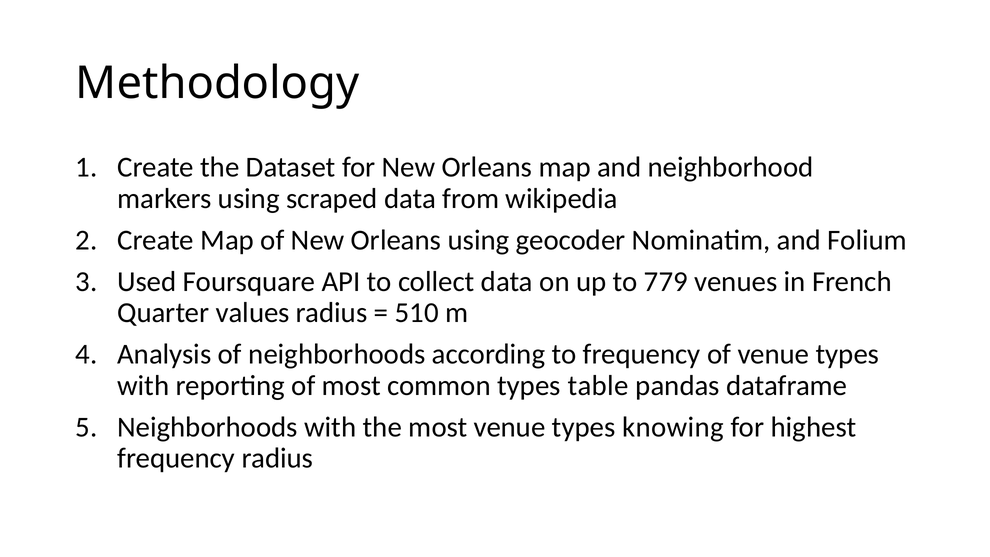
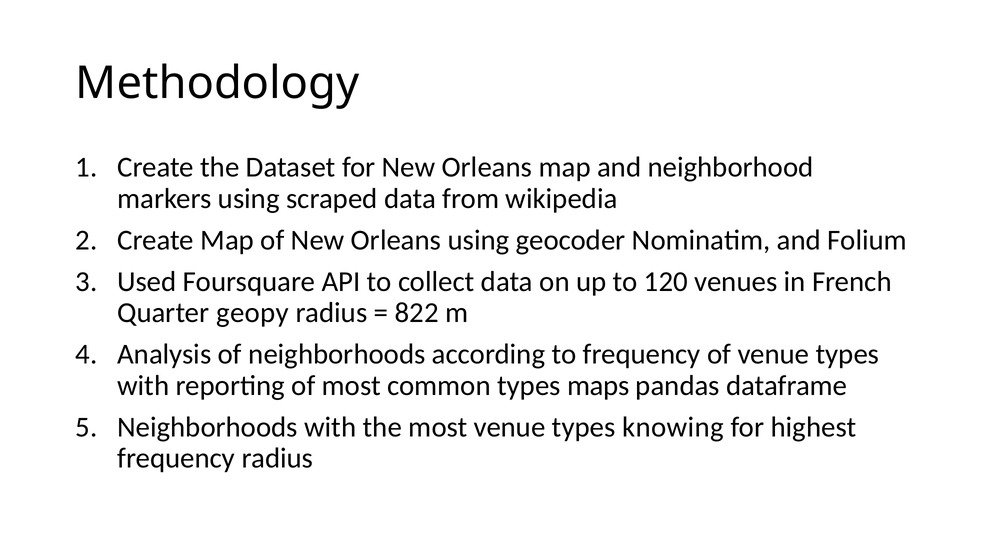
779: 779 -> 120
values: values -> geopy
510: 510 -> 822
table: table -> maps
